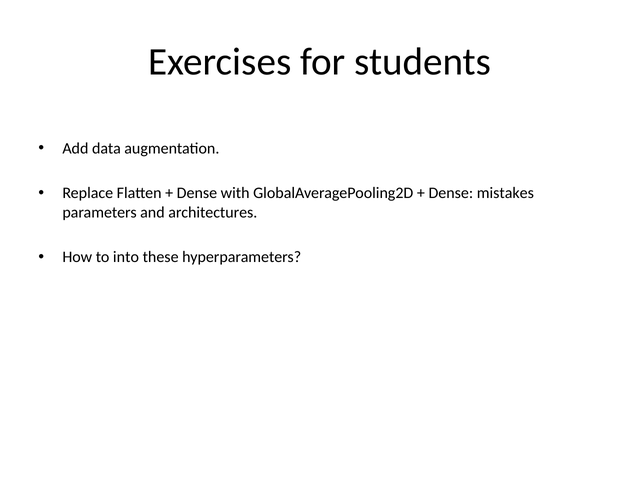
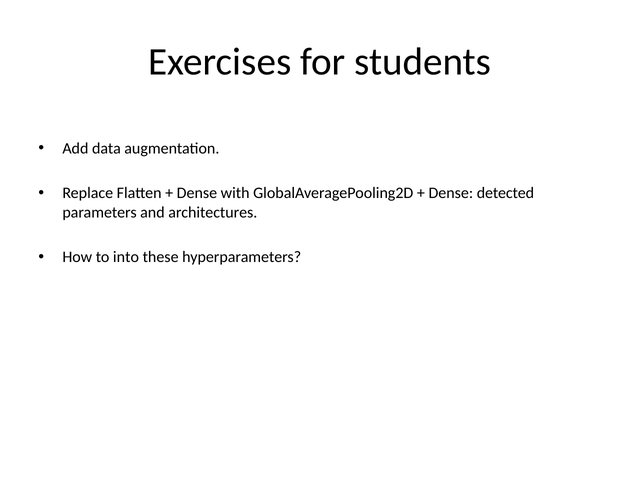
mistakes: mistakes -> detected
